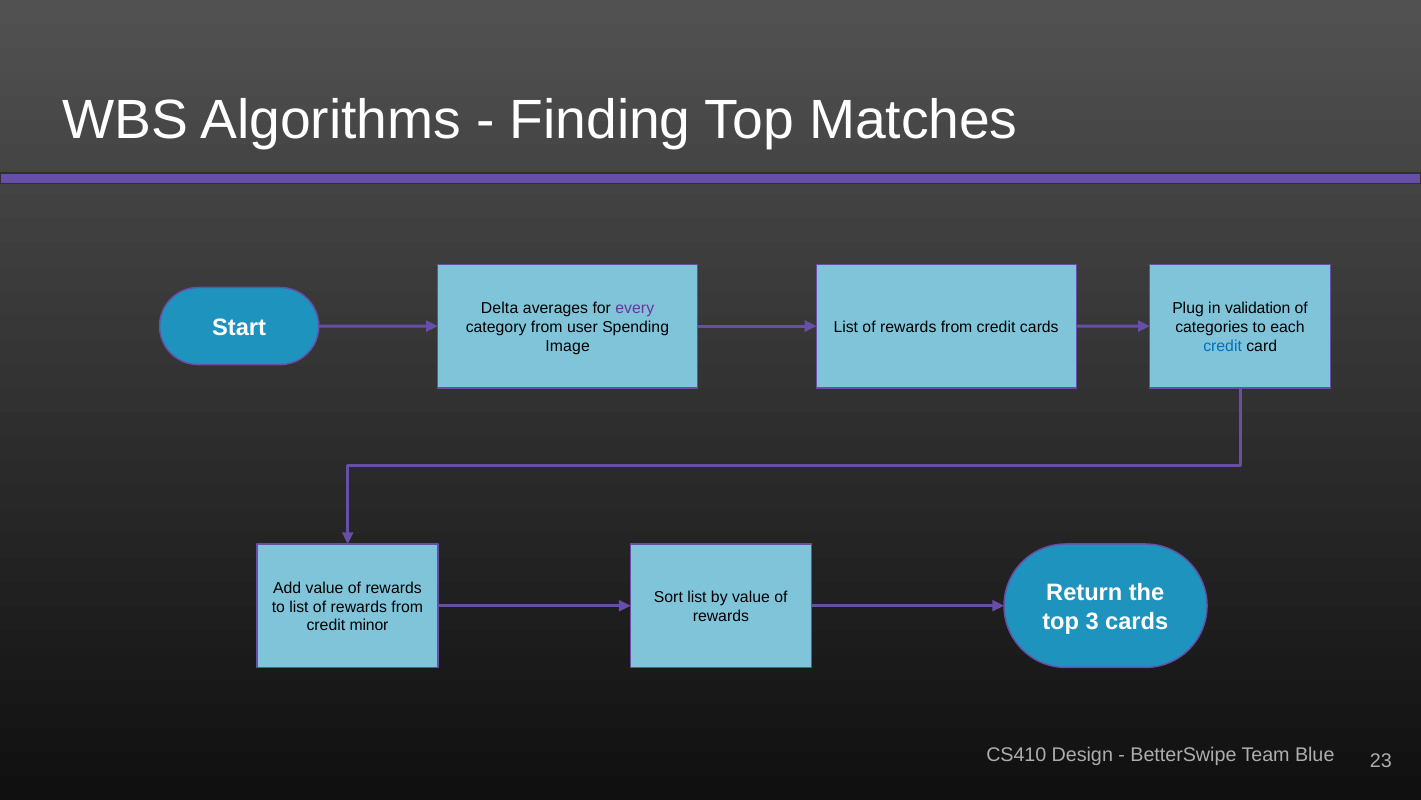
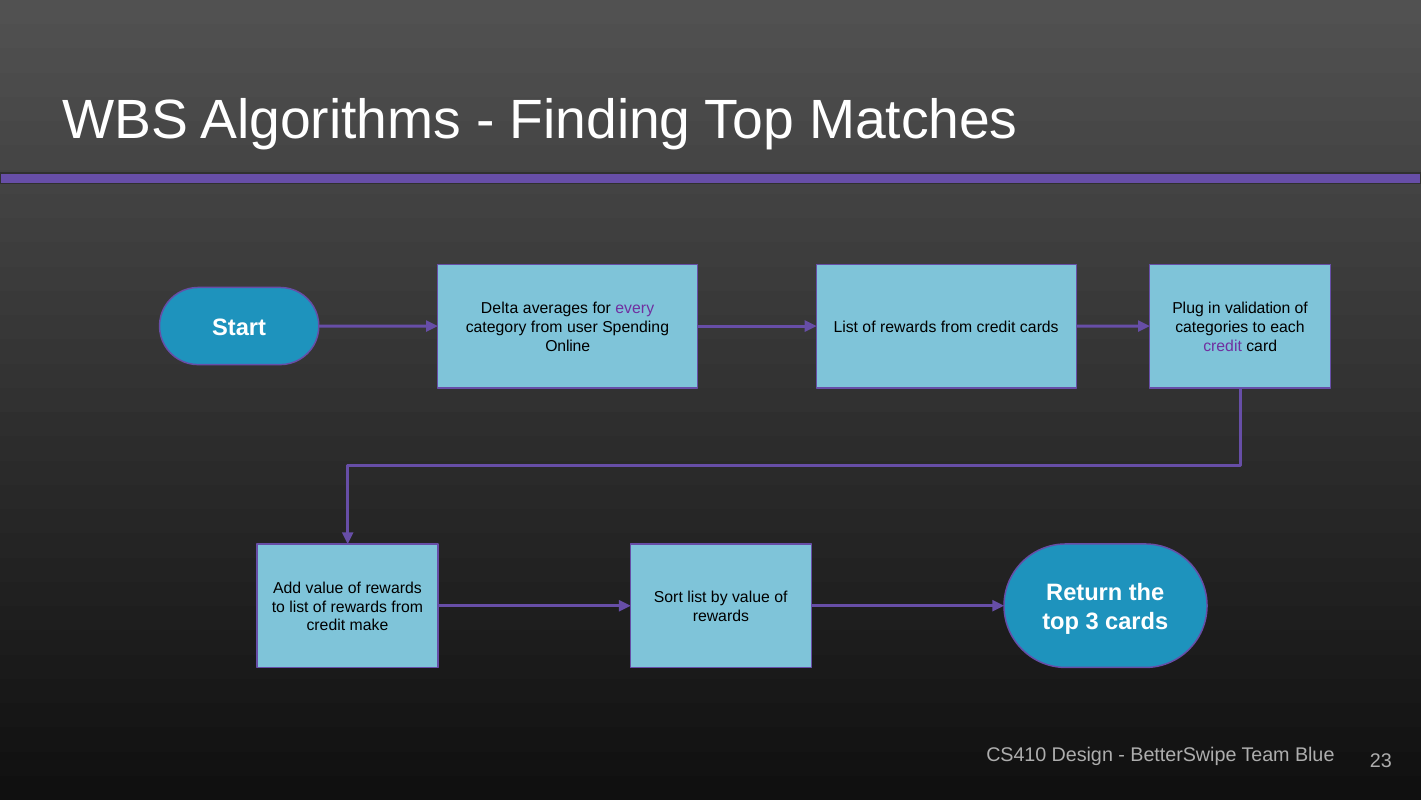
credit at (1223, 346) colour: blue -> purple
Image: Image -> Online
minor: minor -> make
